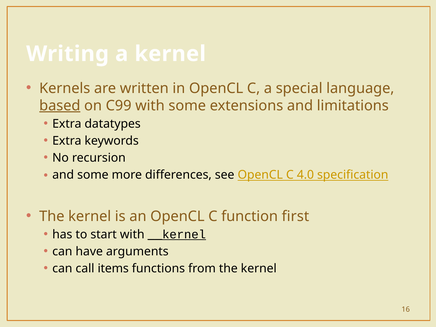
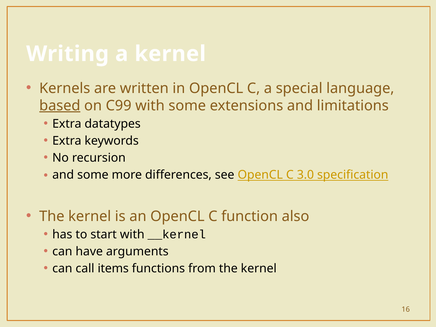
4.0: 4.0 -> 3.0
first: first -> also
__kernel underline: present -> none
